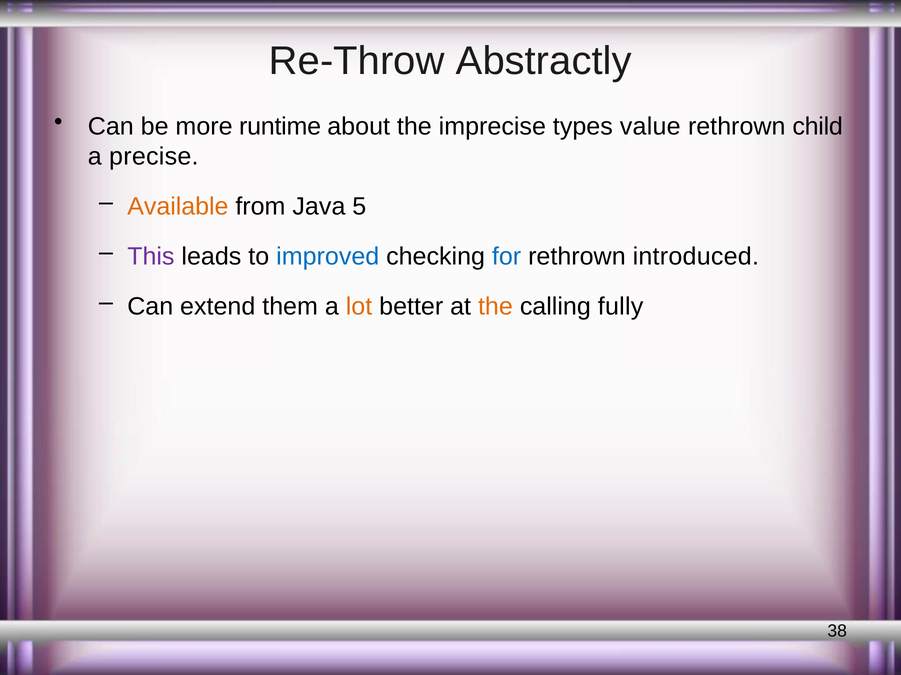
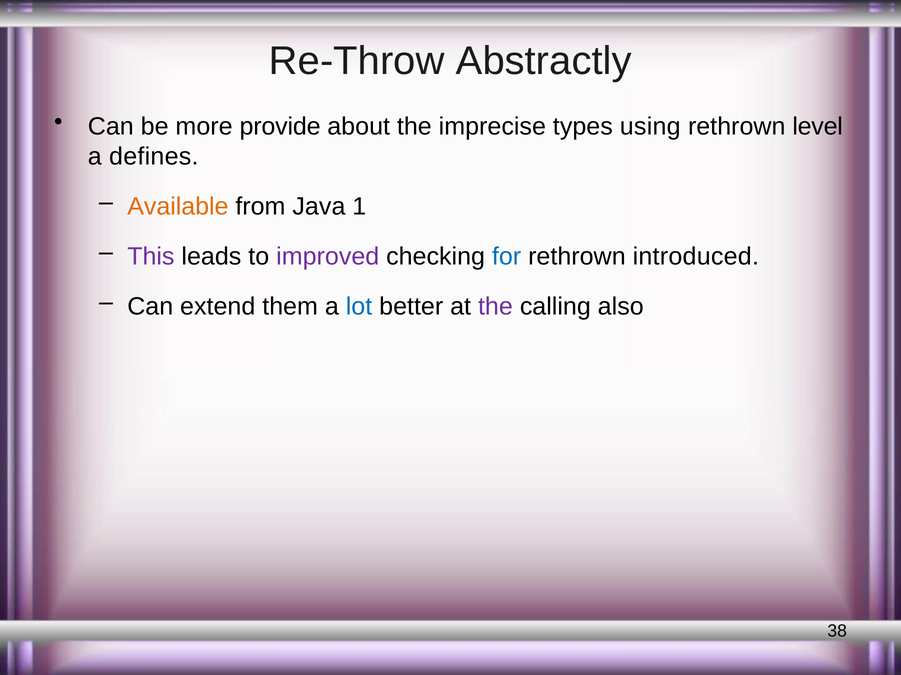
runtime: runtime -> provide
value: value -> using
child: child -> level
precise: precise -> defines
5: 5 -> 1
improved colour: blue -> purple
lot colour: orange -> blue
the at (495, 307) colour: orange -> purple
fully: fully -> also
